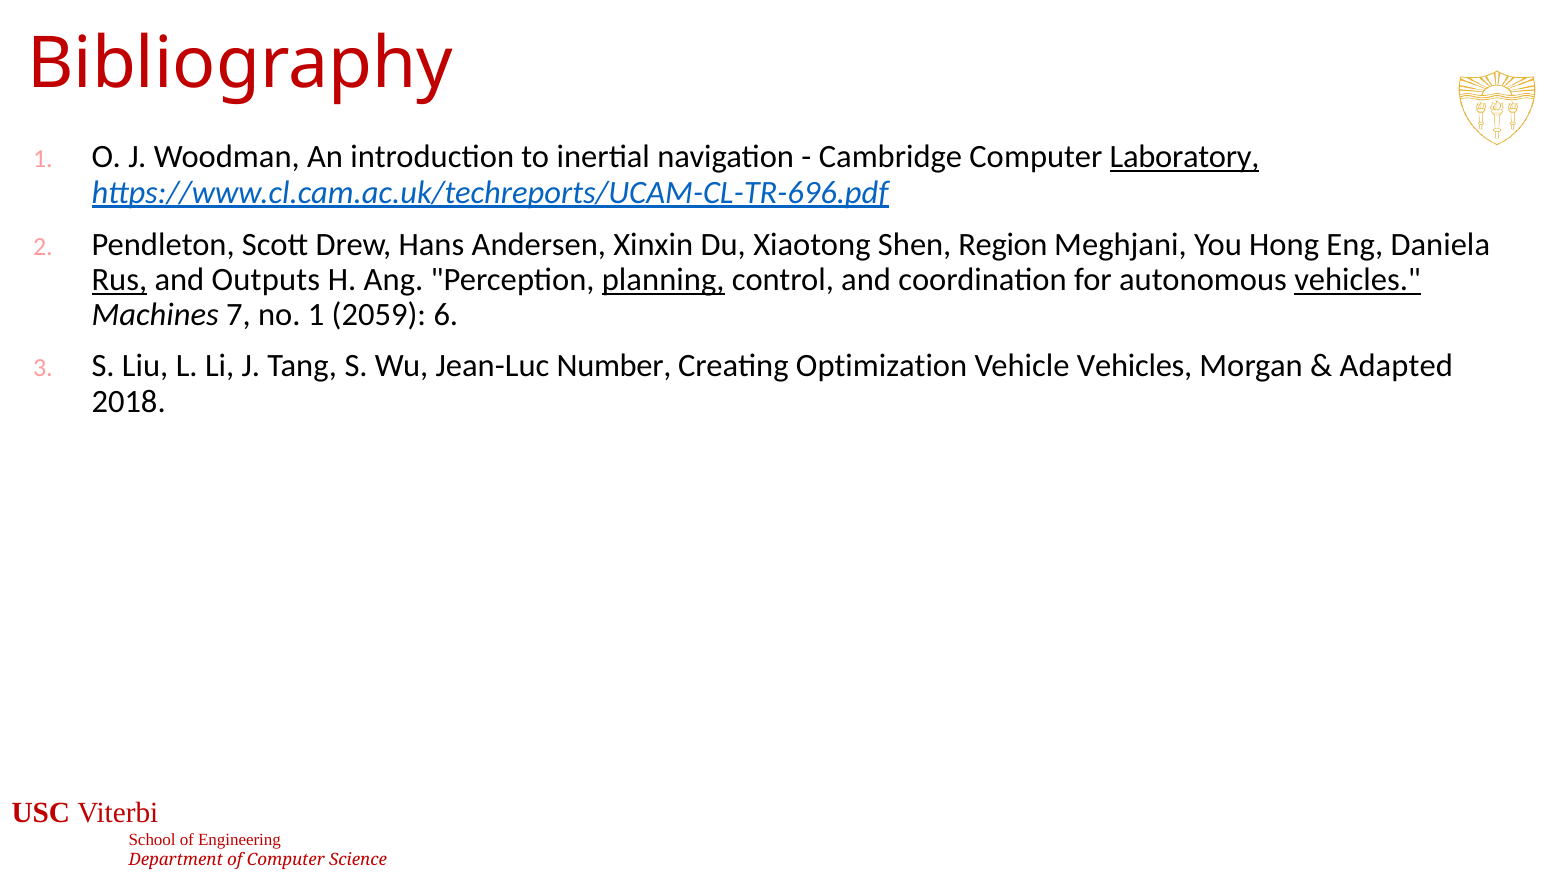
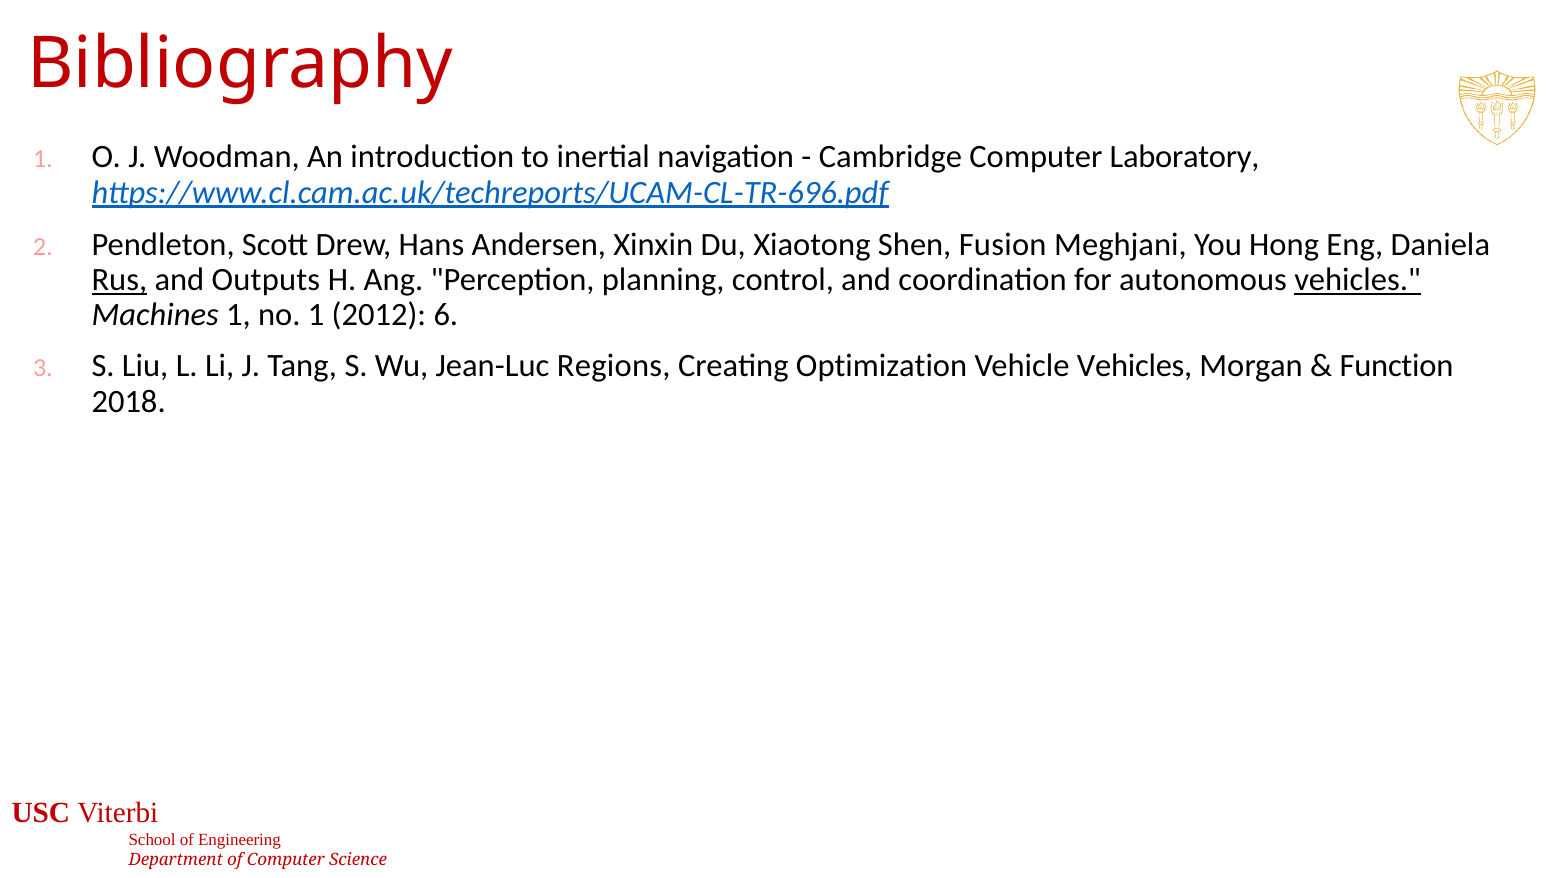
Laboratory underline: present -> none
Region: Region -> Fusion
planning underline: present -> none
Machines 7: 7 -> 1
2059: 2059 -> 2012
Number: Number -> Regions
Adapted: Adapted -> Function
